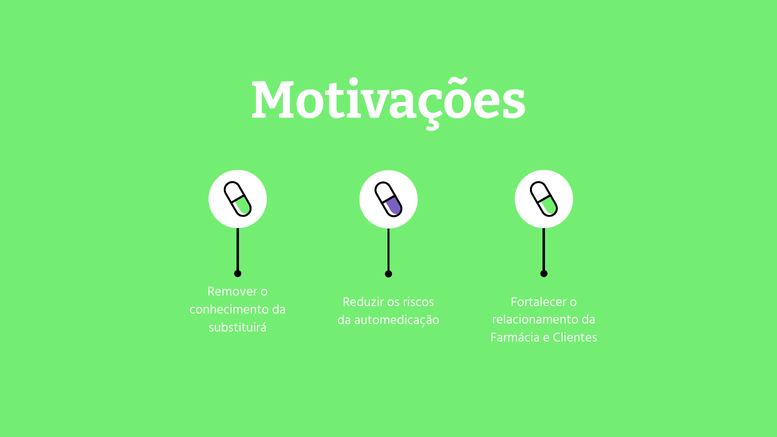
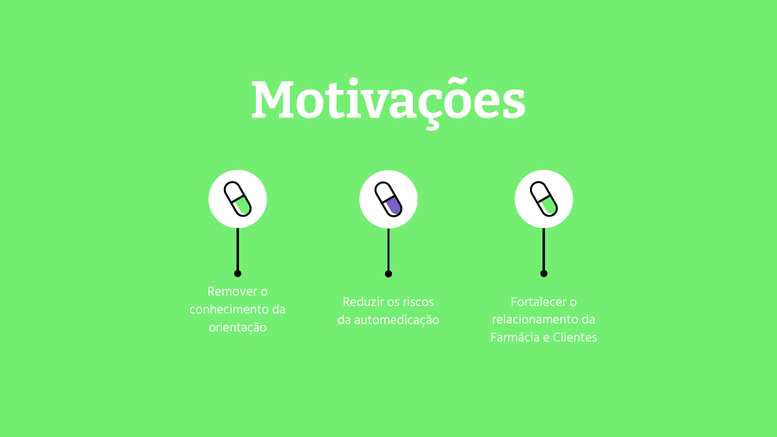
substituirá: substituirá -> orientação
